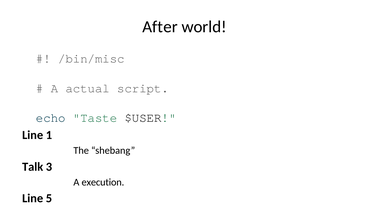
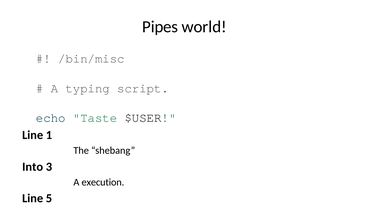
After: After -> Pipes
A actual: actual -> typing
Talk: Talk -> Into
